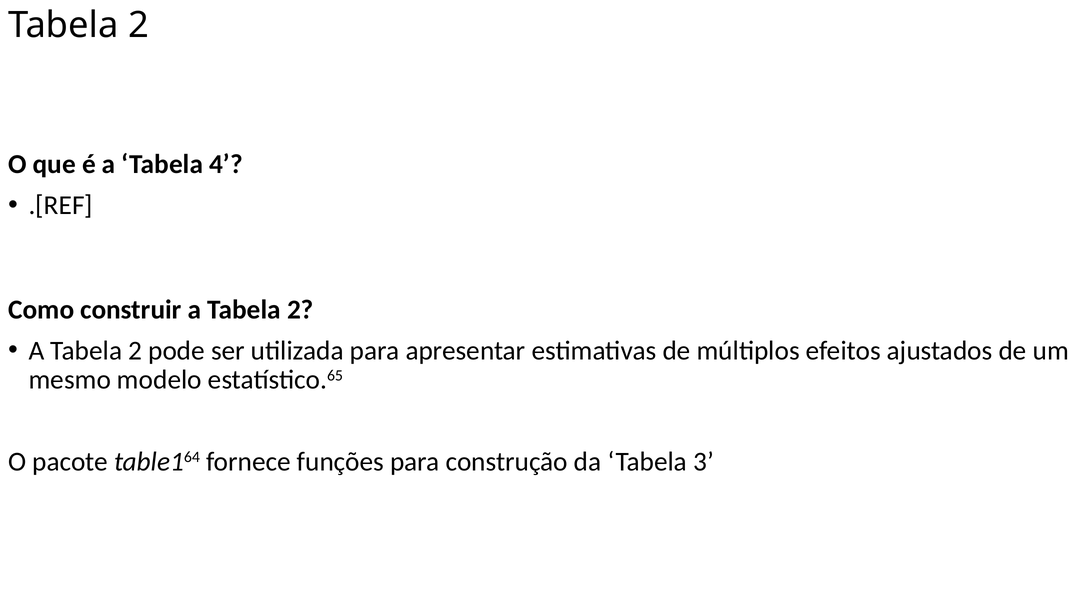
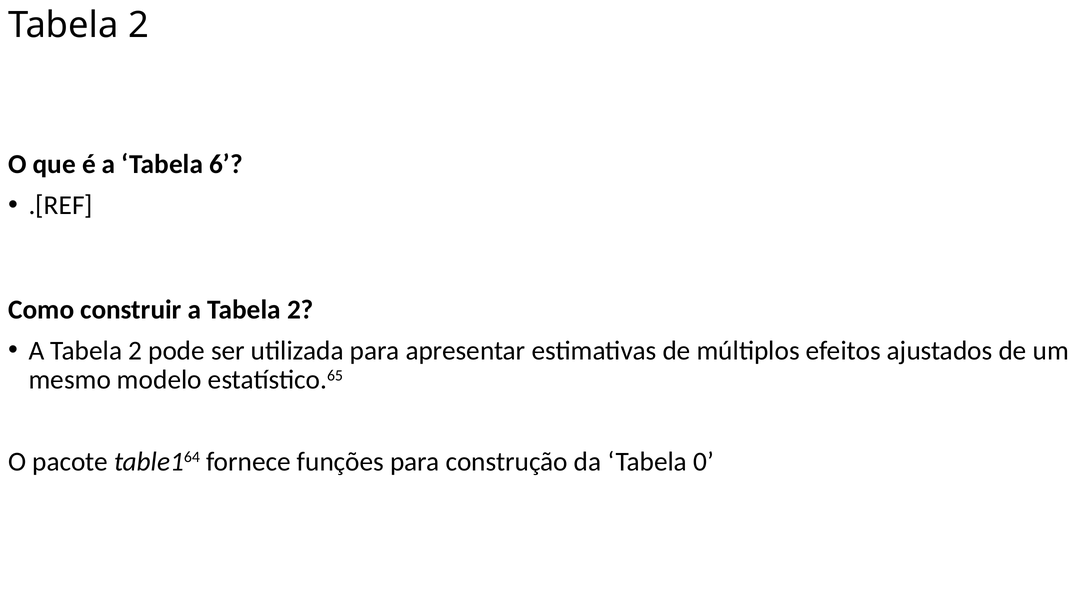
4: 4 -> 6
3: 3 -> 0
